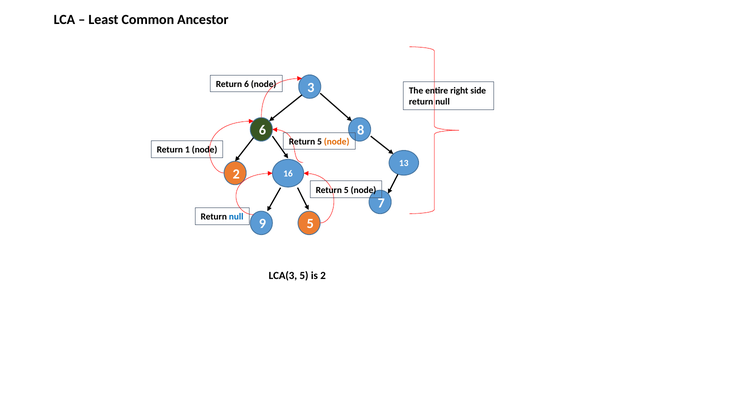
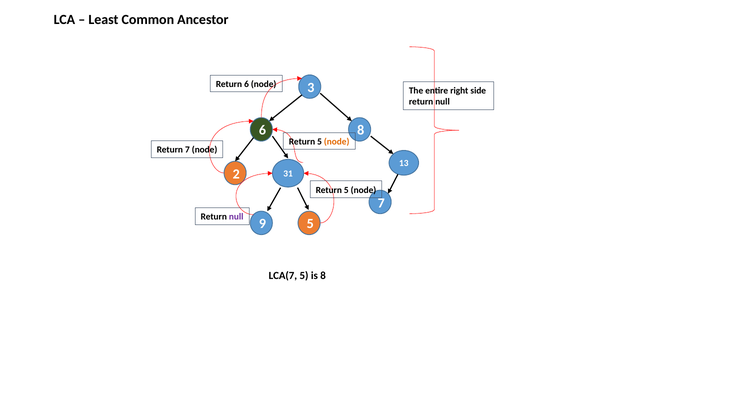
Return 1: 1 -> 7
16: 16 -> 31
null at (236, 217) colour: blue -> purple
LCA(3: LCA(3 -> LCA(7
is 2: 2 -> 8
